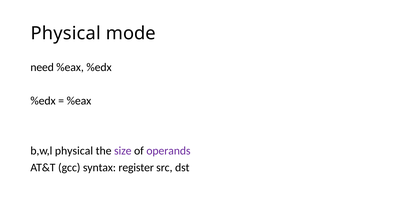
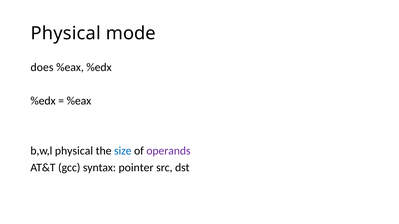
need: need -> does
size colour: purple -> blue
register: register -> pointer
